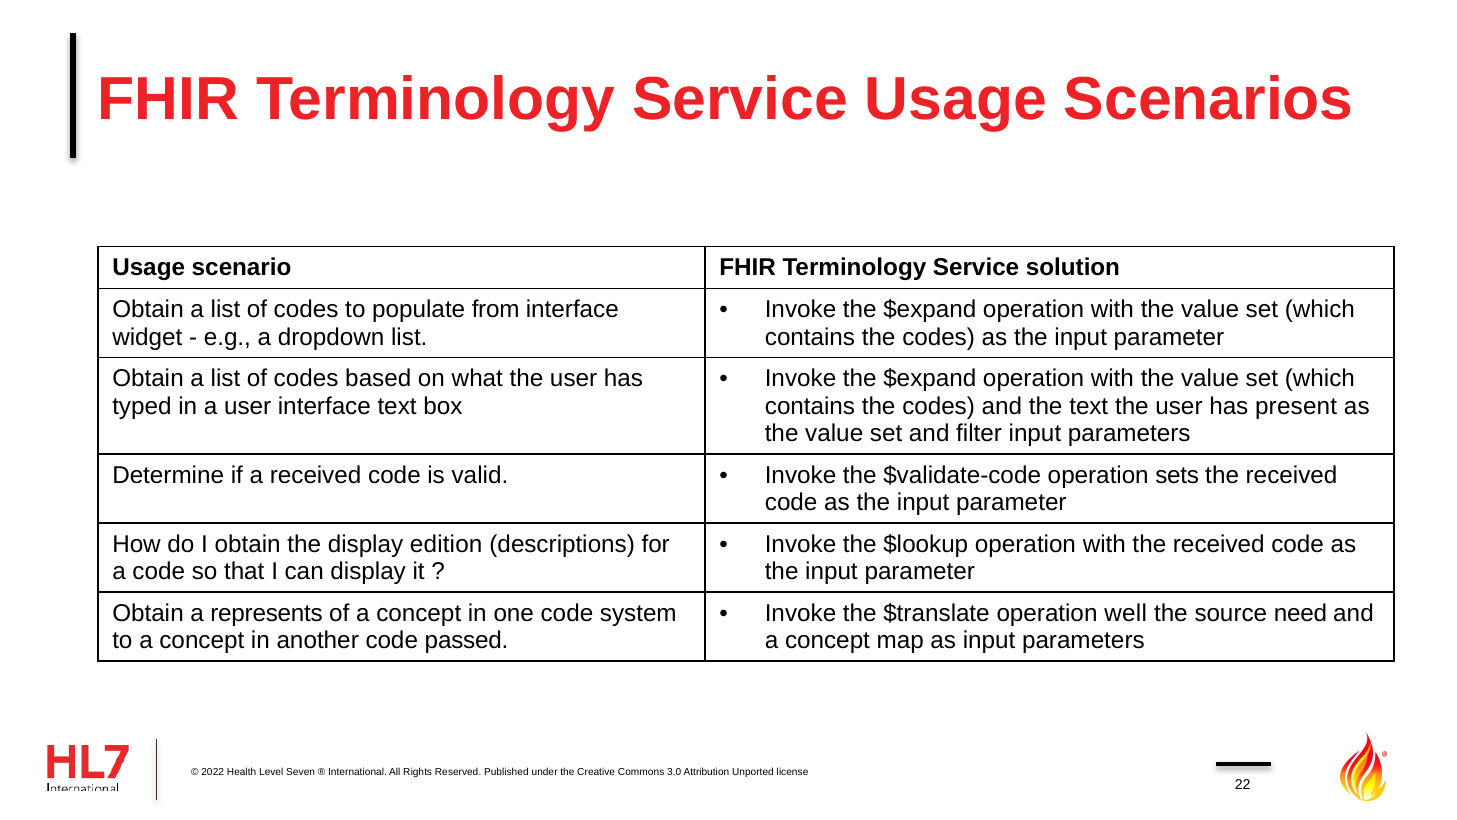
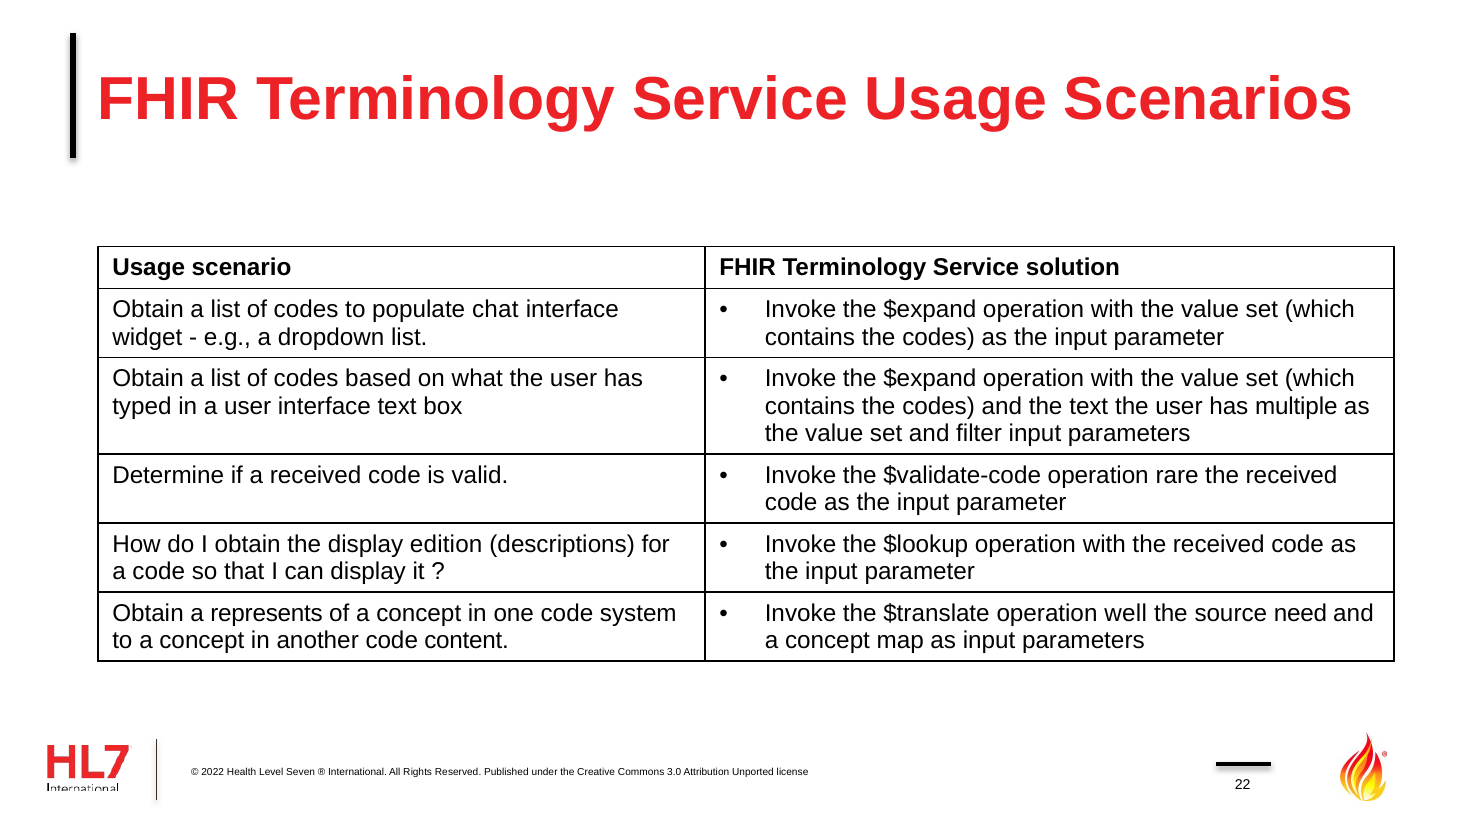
from: from -> chat
present: present -> multiple
sets: sets -> rare
passed: passed -> content
